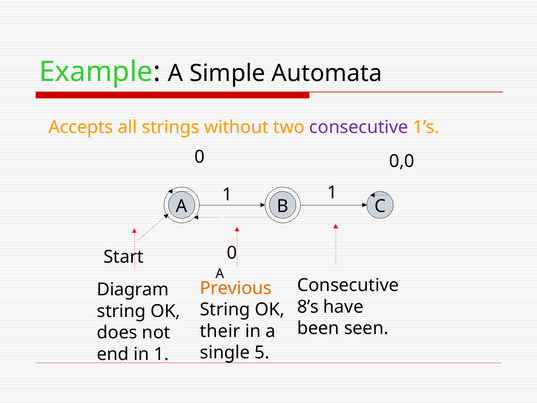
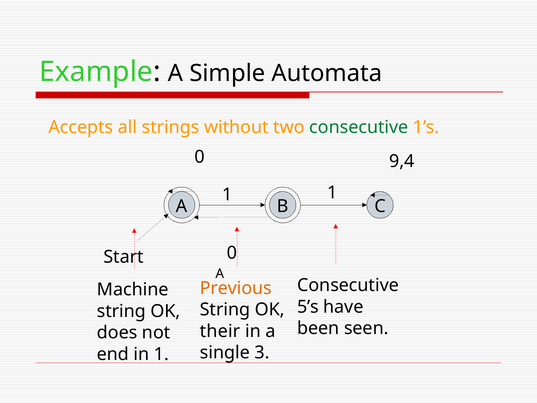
consecutive at (359, 127) colour: purple -> green
0,0: 0,0 -> 9,4
Diagram: Diagram -> Machine
8’s: 8’s -> 5’s
5: 5 -> 3
